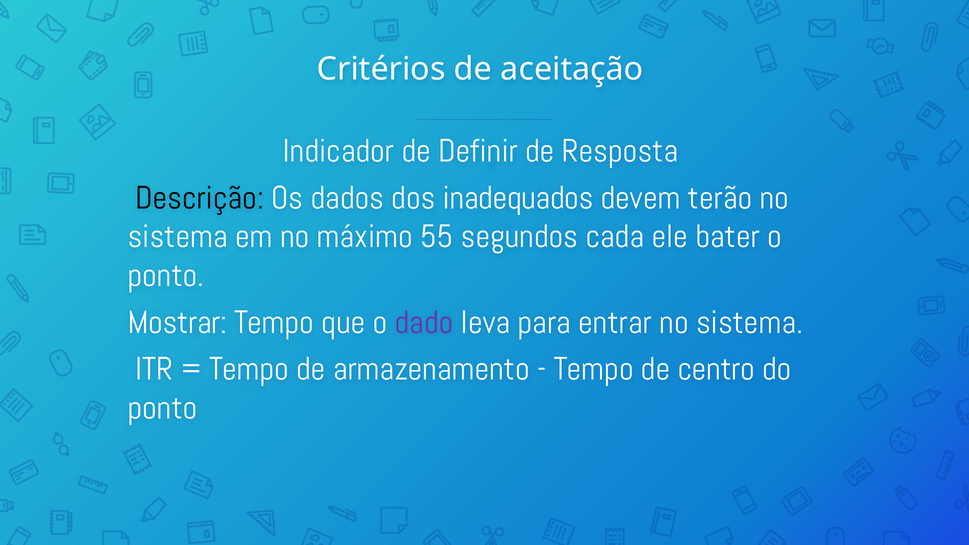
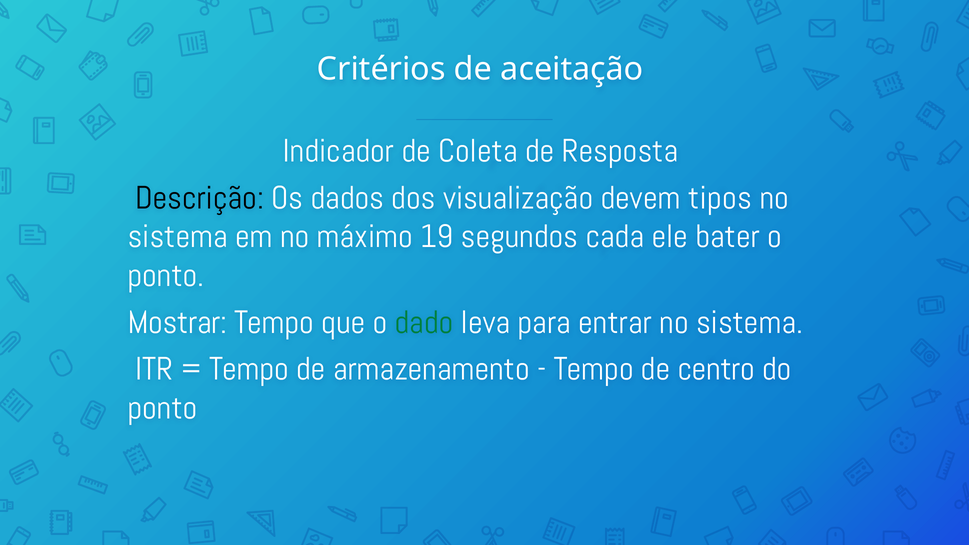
Definir: Definir -> Coleta
inadequados: inadequados -> visualização
terão: terão -> tipos
55: 55 -> 19
dado colour: purple -> green
